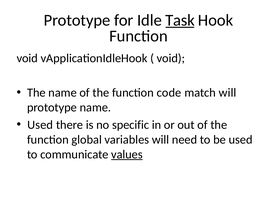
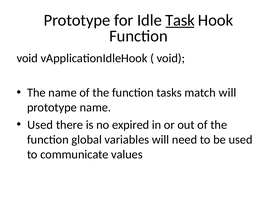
code: code -> tasks
specific: specific -> expired
values underline: present -> none
